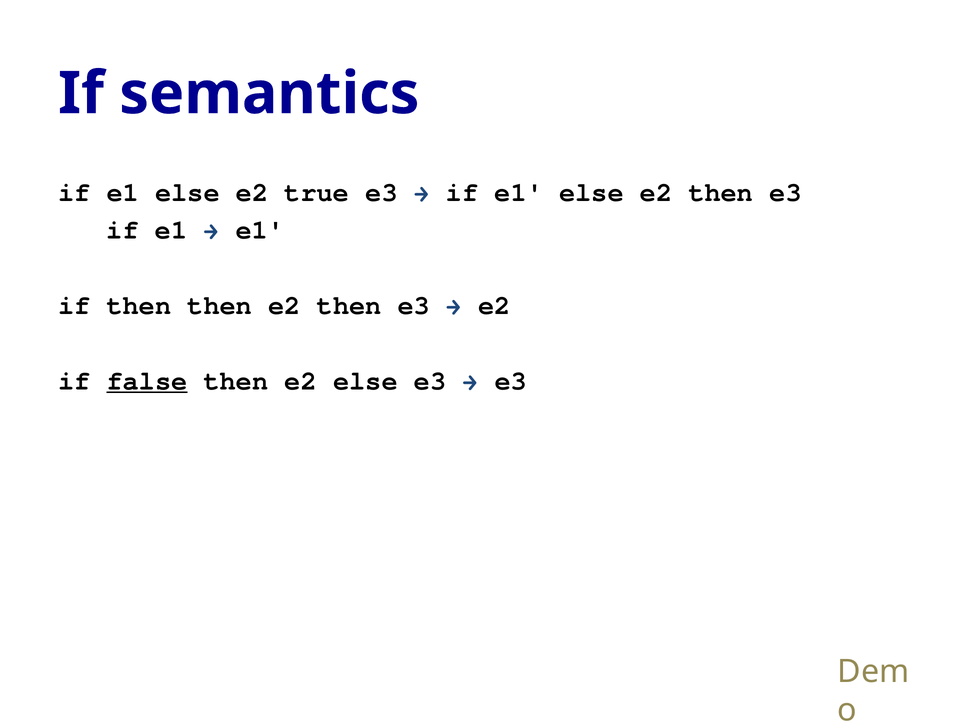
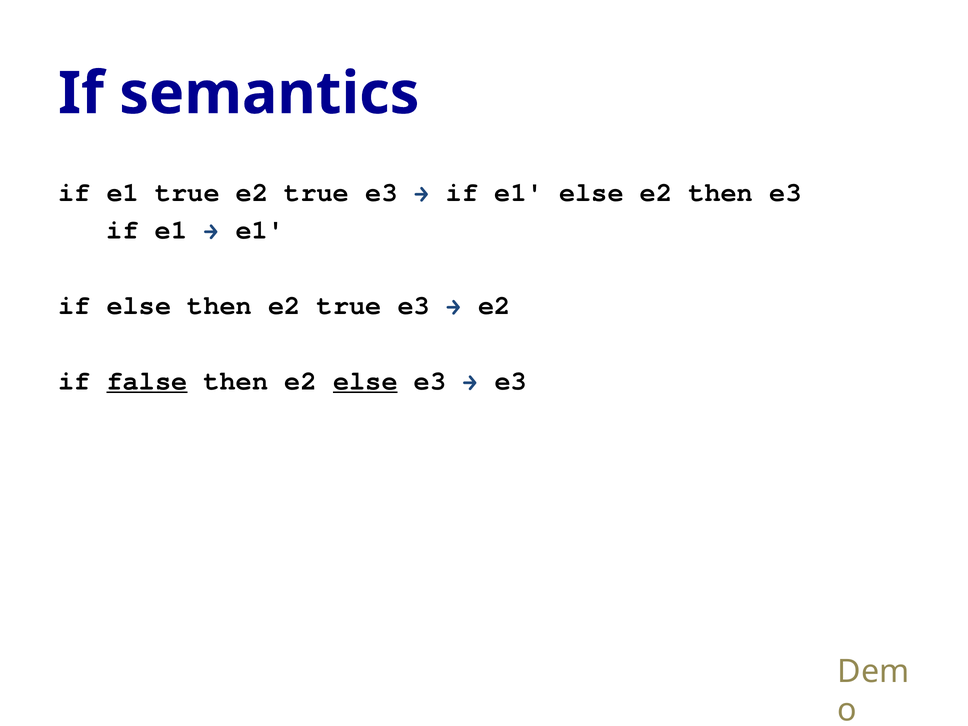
else at (187, 192): else -> true
if then: then -> else
then e2 then: then -> true
else at (365, 381) underline: none -> present
